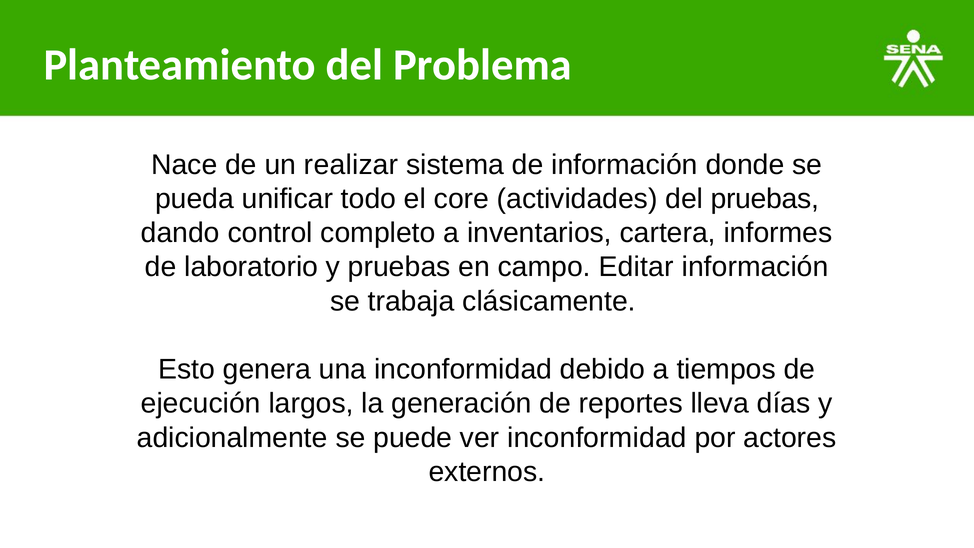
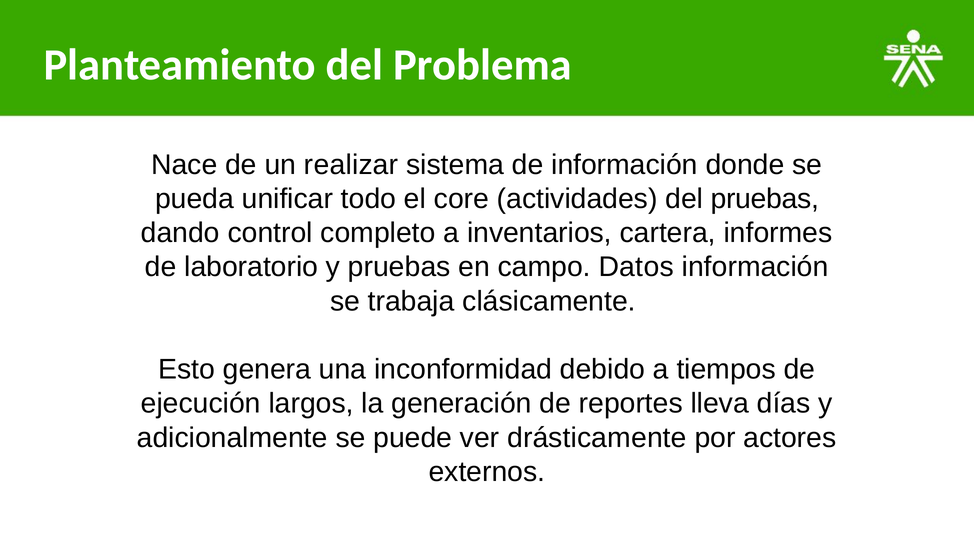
Editar: Editar -> Datos
ver inconformidad: inconformidad -> drásticamente
